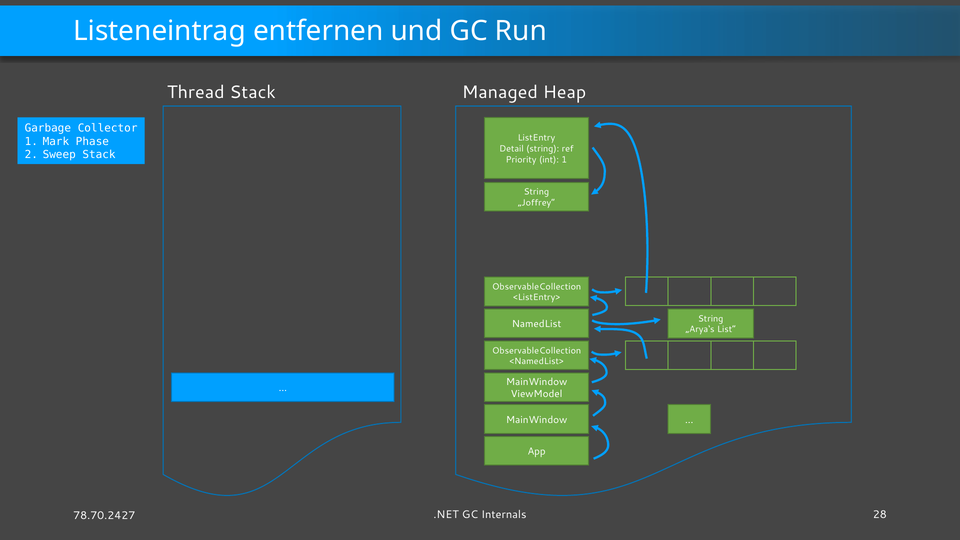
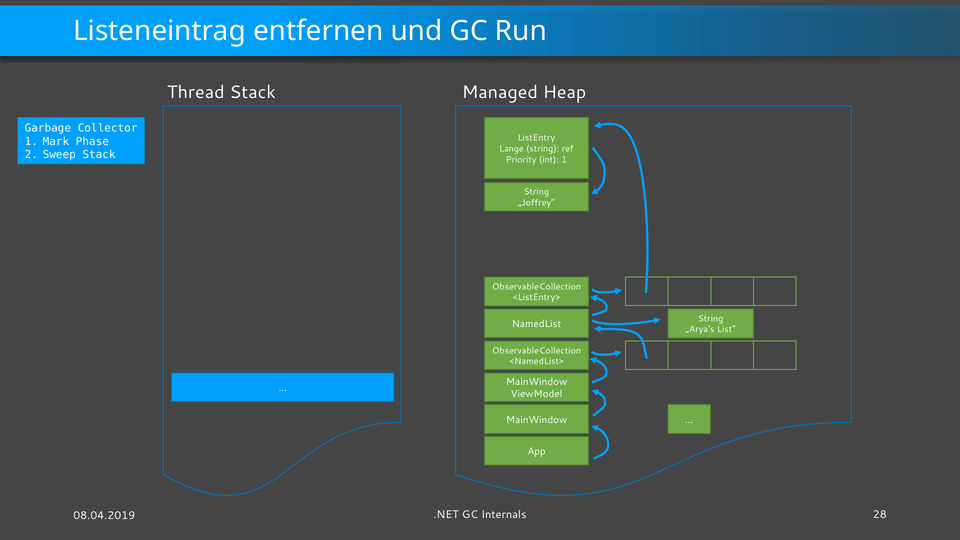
Detail: Detail -> Lange
78.70.2427: 78.70.2427 -> 08.04.2019
